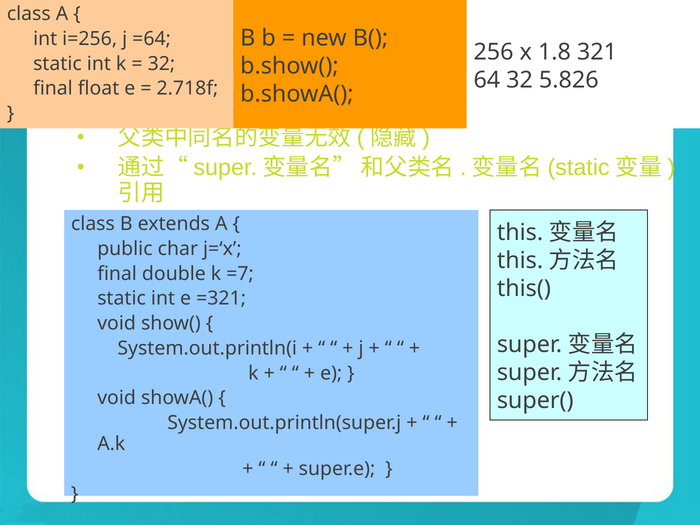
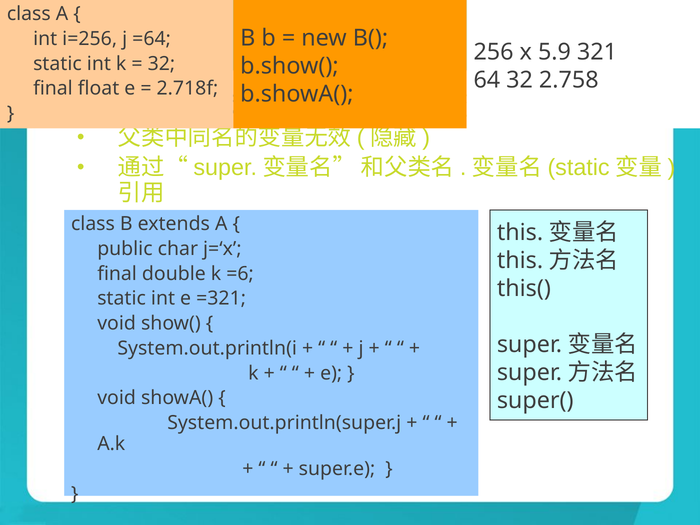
1.8: 1.8 -> 5.9
5.826: 5.826 -> 2.758
=7: =7 -> =6
